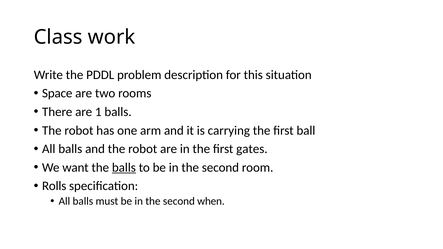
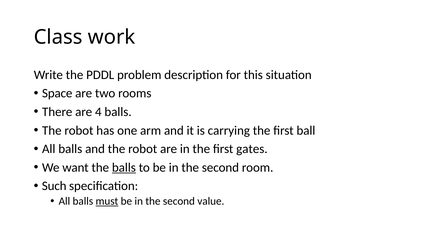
1: 1 -> 4
Rolls: Rolls -> Such
must underline: none -> present
when: when -> value
